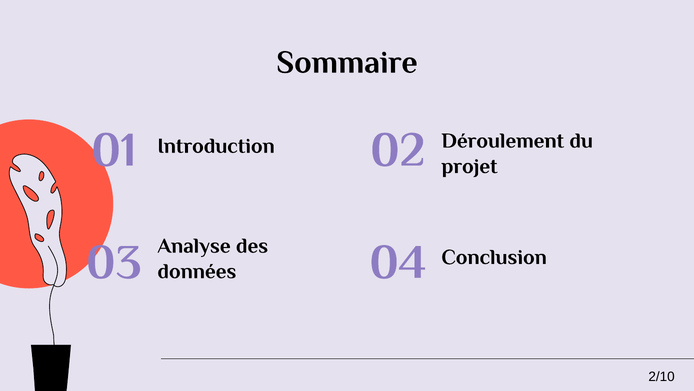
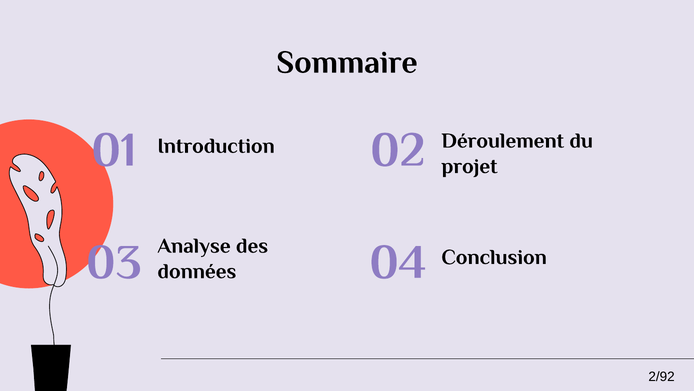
2/10: 2/10 -> 2/92
